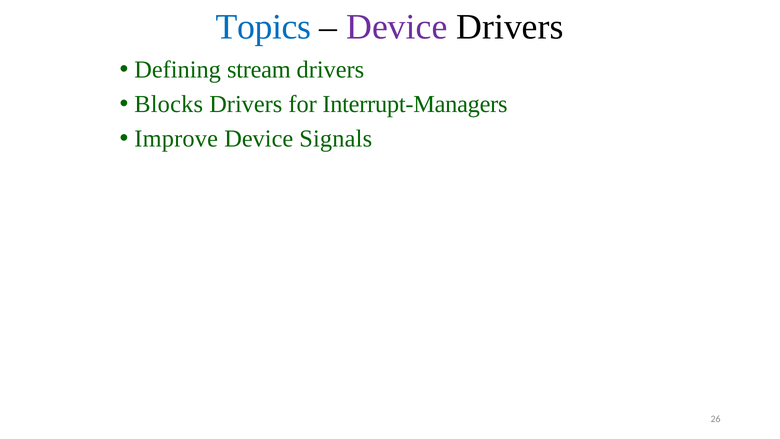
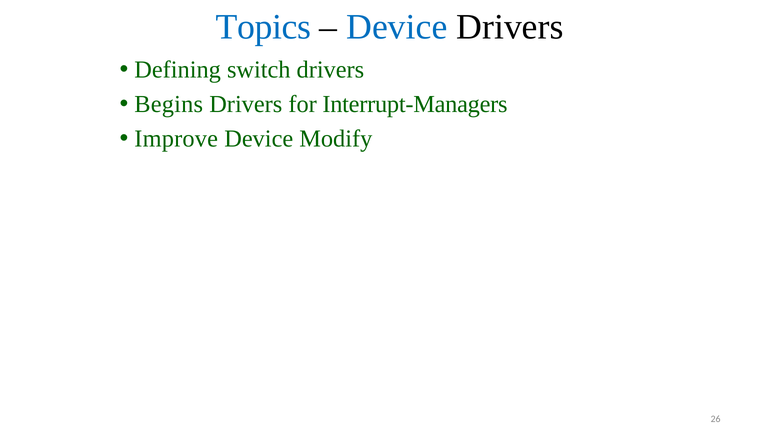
Device at (397, 27) colour: purple -> blue
stream: stream -> switch
Blocks: Blocks -> Begins
Signals: Signals -> Modify
